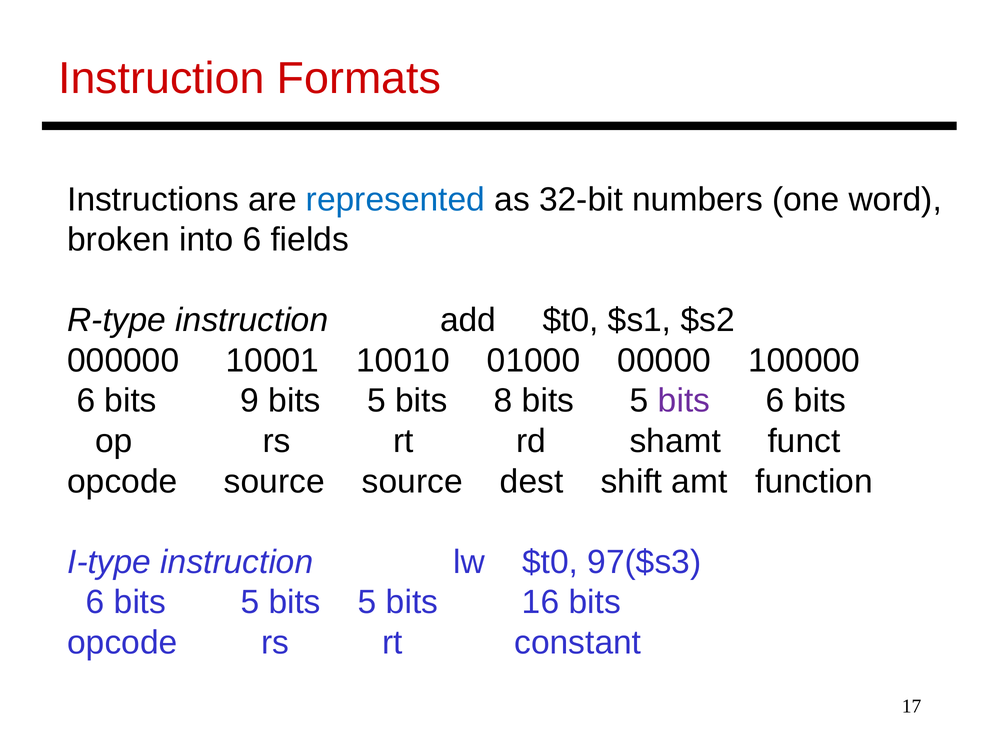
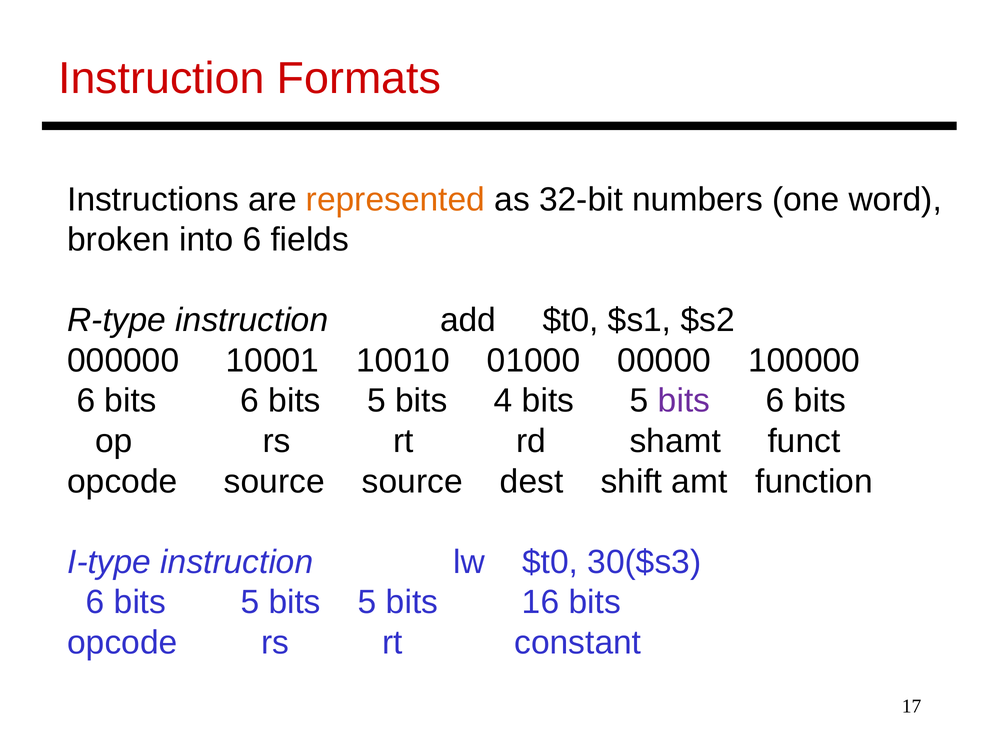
represented colour: blue -> orange
6 bits 9: 9 -> 6
8: 8 -> 4
97($s3: 97($s3 -> 30($s3
